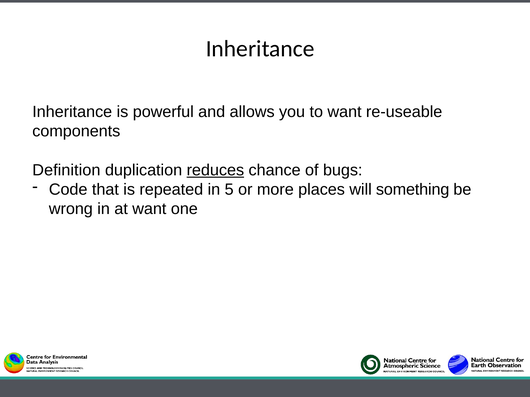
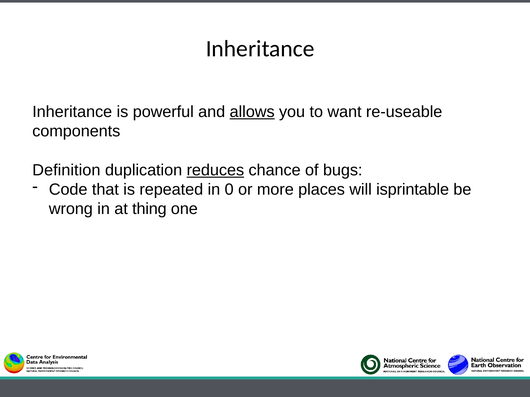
allows underline: none -> present
5: 5 -> 0
something: something -> isprintable
at want: want -> thing
